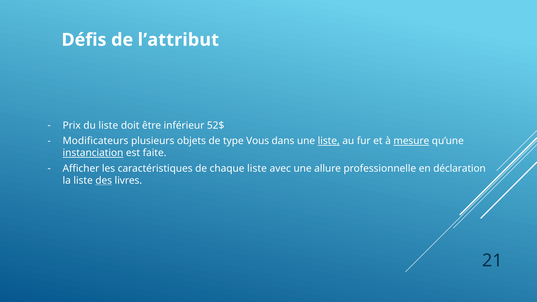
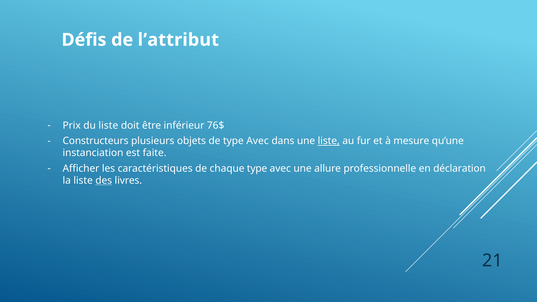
52$: 52$ -> 76$
Modificateurs: Modificateurs -> Constructeurs
de type Vous: Vous -> Avec
mesure underline: present -> none
instanciation underline: present -> none
chaque liste: liste -> type
